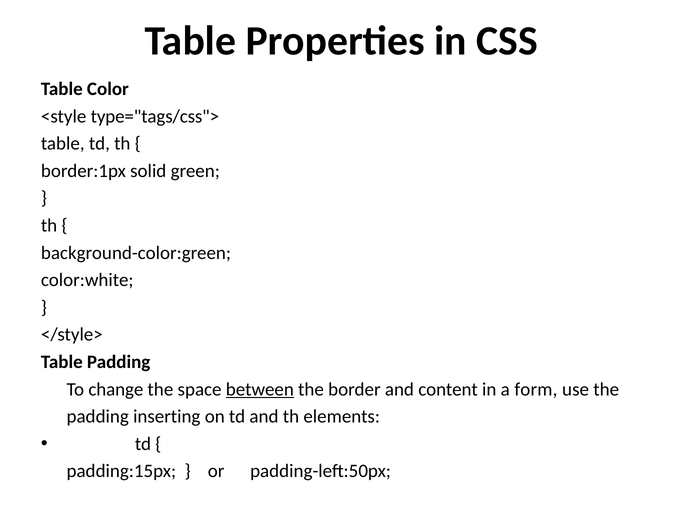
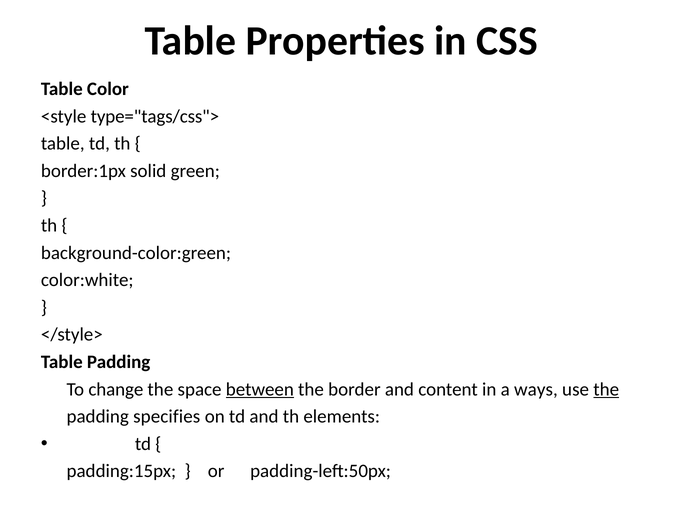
form: form -> ways
the at (606, 389) underline: none -> present
inserting: inserting -> specifies
